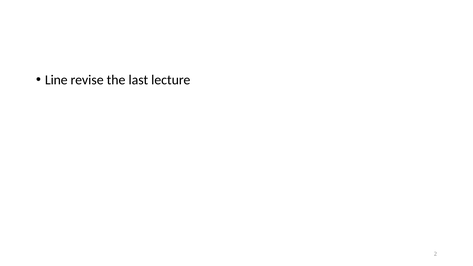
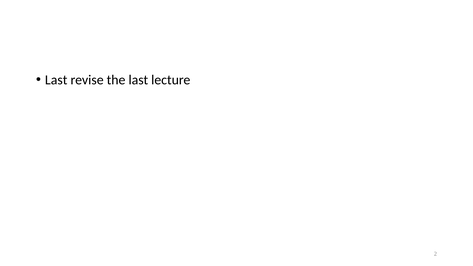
Line at (56, 80): Line -> Last
